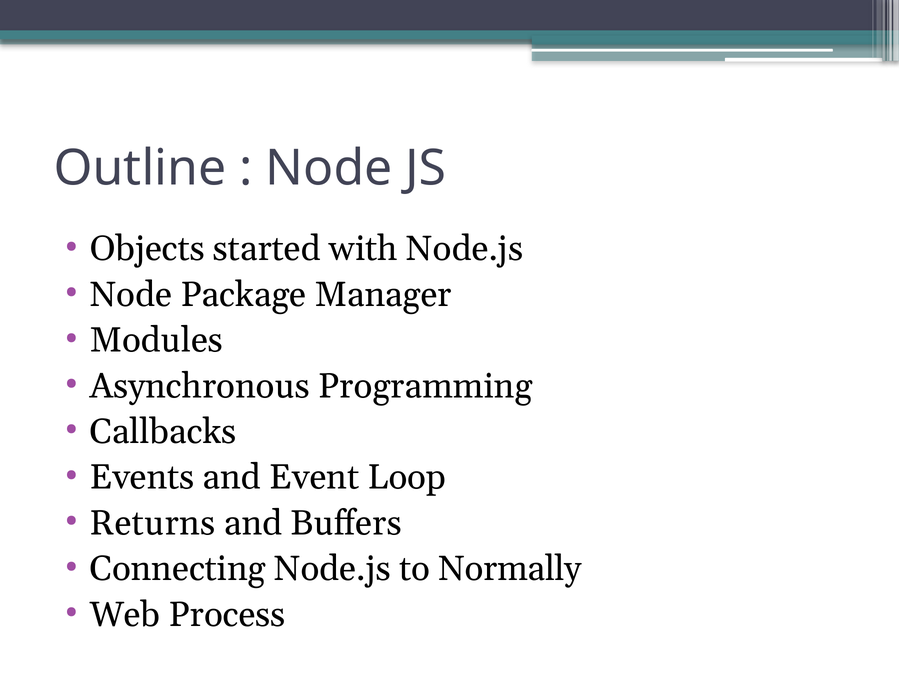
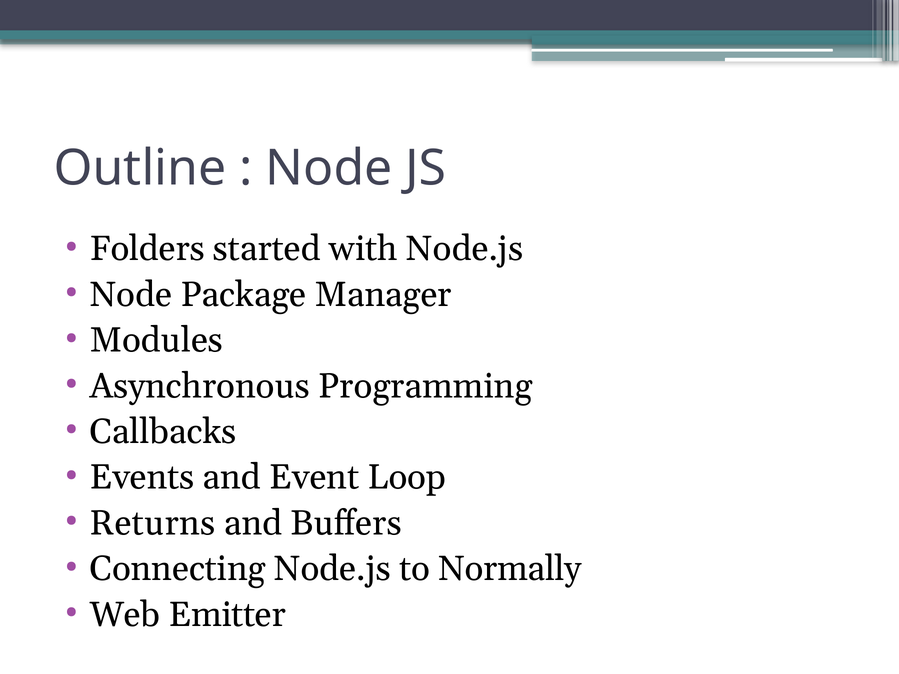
Objects: Objects -> Folders
Process: Process -> Emitter
